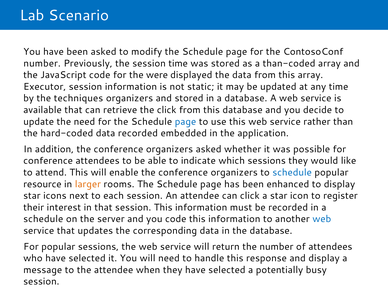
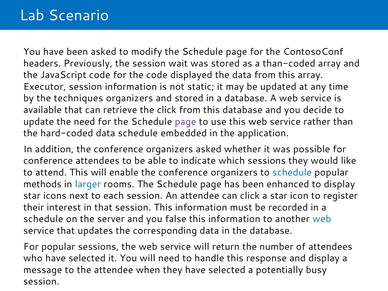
number at (42, 63): number -> headers
session time: time -> wait
the were: were -> code
page at (185, 122) colour: blue -> purple
data recorded: recorded -> schedule
resource: resource -> methods
larger colour: orange -> blue
you code: code -> false
